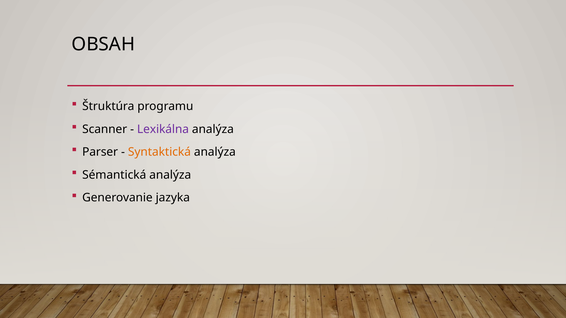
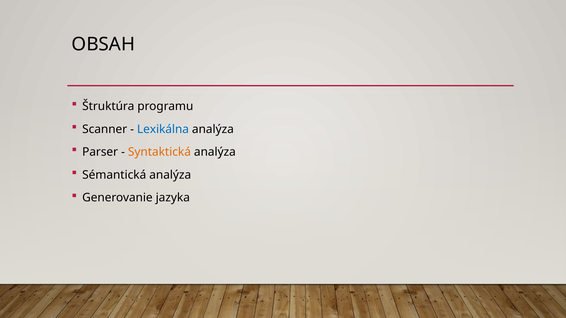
Lexikálna colour: purple -> blue
